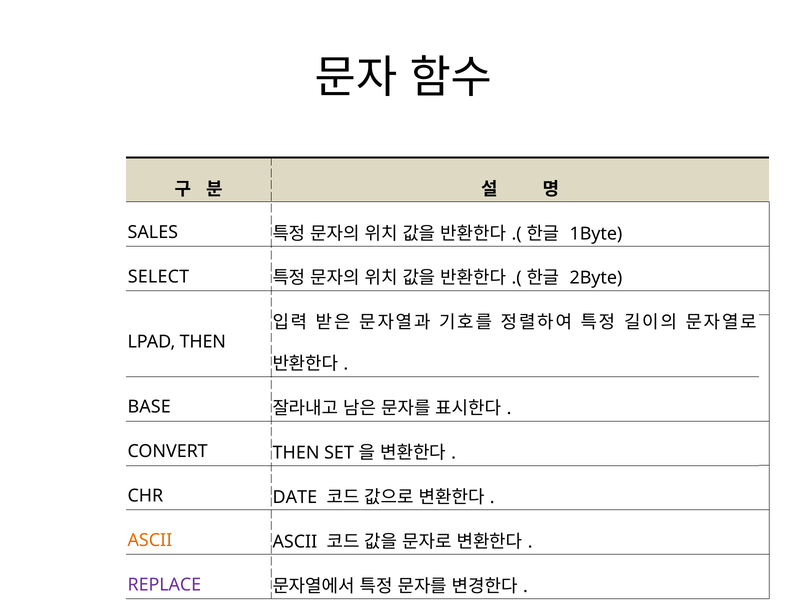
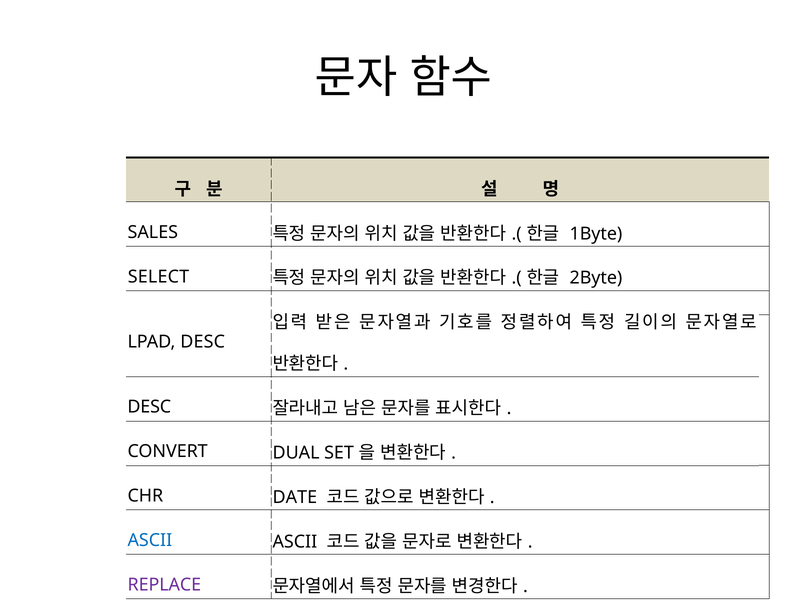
LPAD THEN: THEN -> DESC
BASE at (149, 407): BASE -> DESC
CONVERT THEN: THEN -> DUAL
ASCII at (150, 541) colour: orange -> blue
